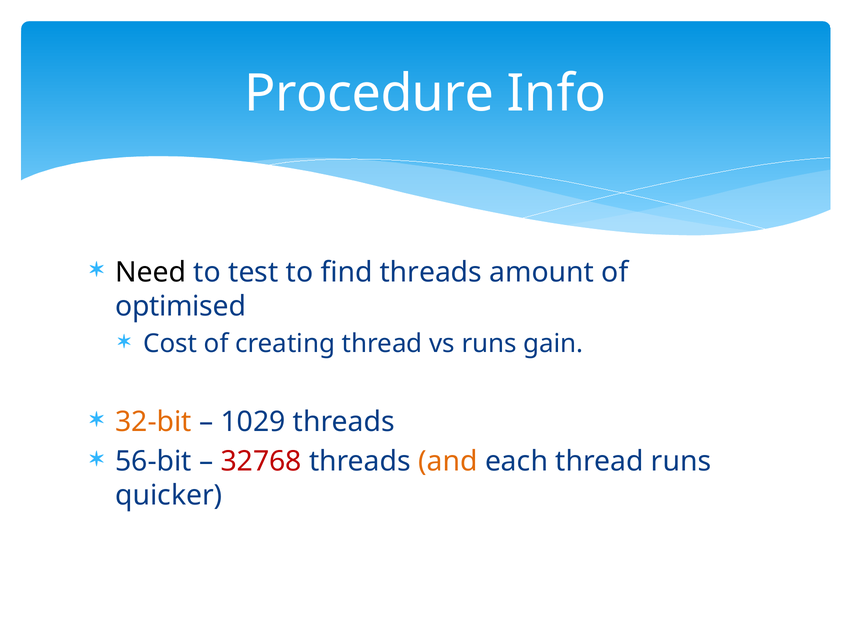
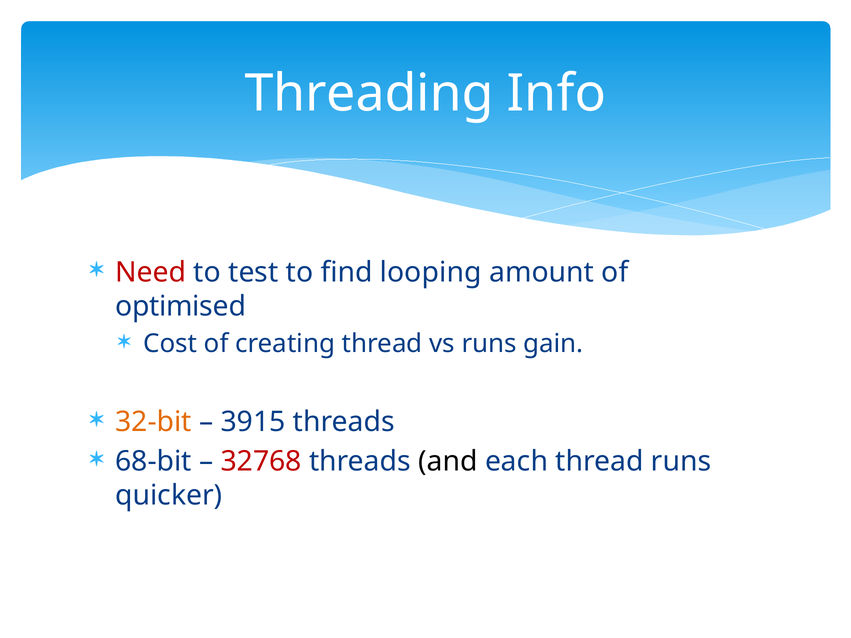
Procedure: Procedure -> Threading
Need colour: black -> red
find threads: threads -> looping
1029: 1029 -> 3915
56-bit: 56-bit -> 68-bit
and colour: orange -> black
